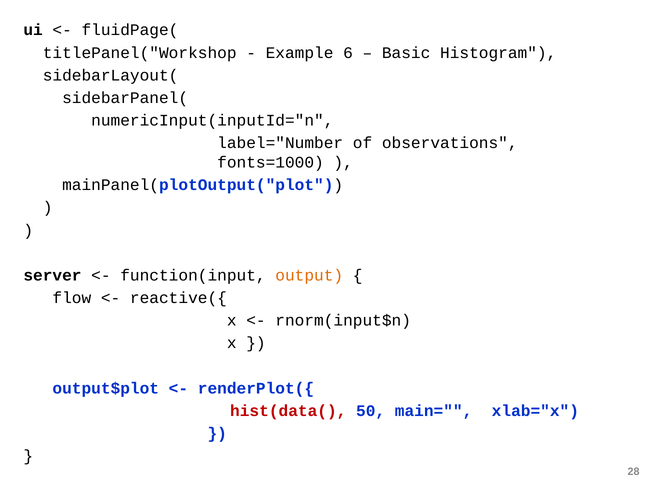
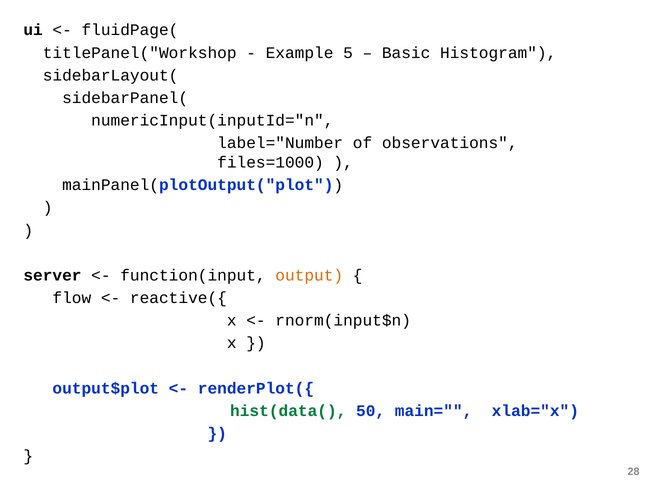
6: 6 -> 5
fonts=1000: fonts=1000 -> files=1000
hist(data( colour: red -> green
